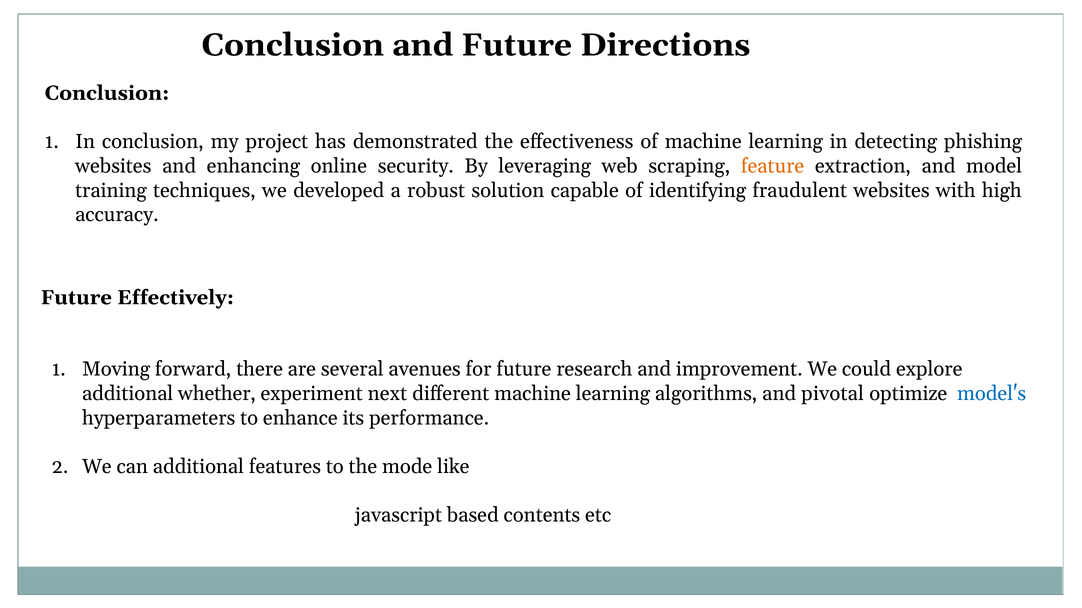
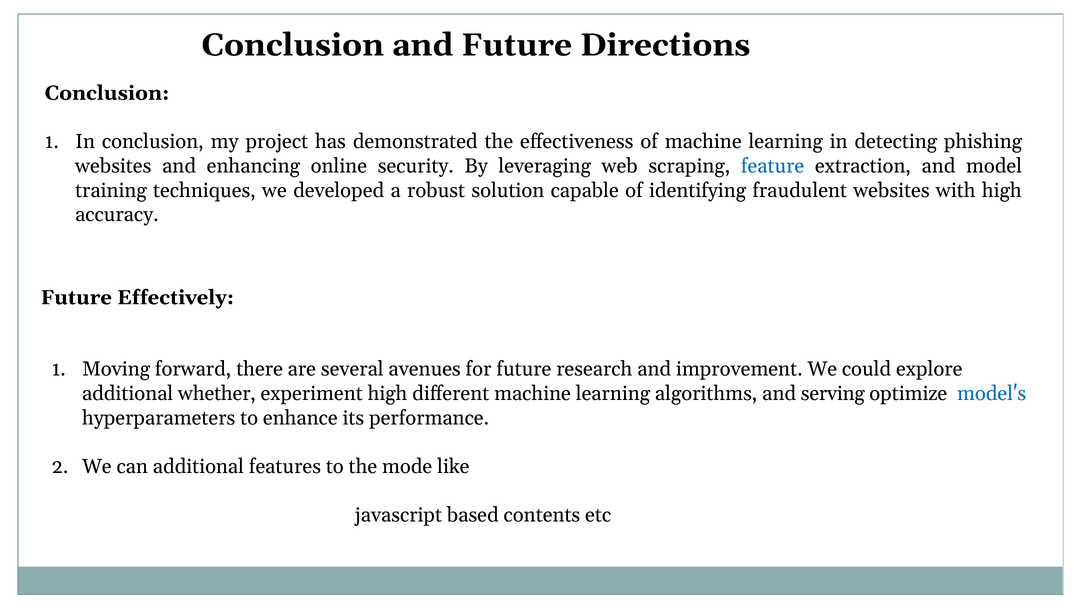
feature colour: orange -> blue
experiment next: next -> high
pivotal: pivotal -> serving
